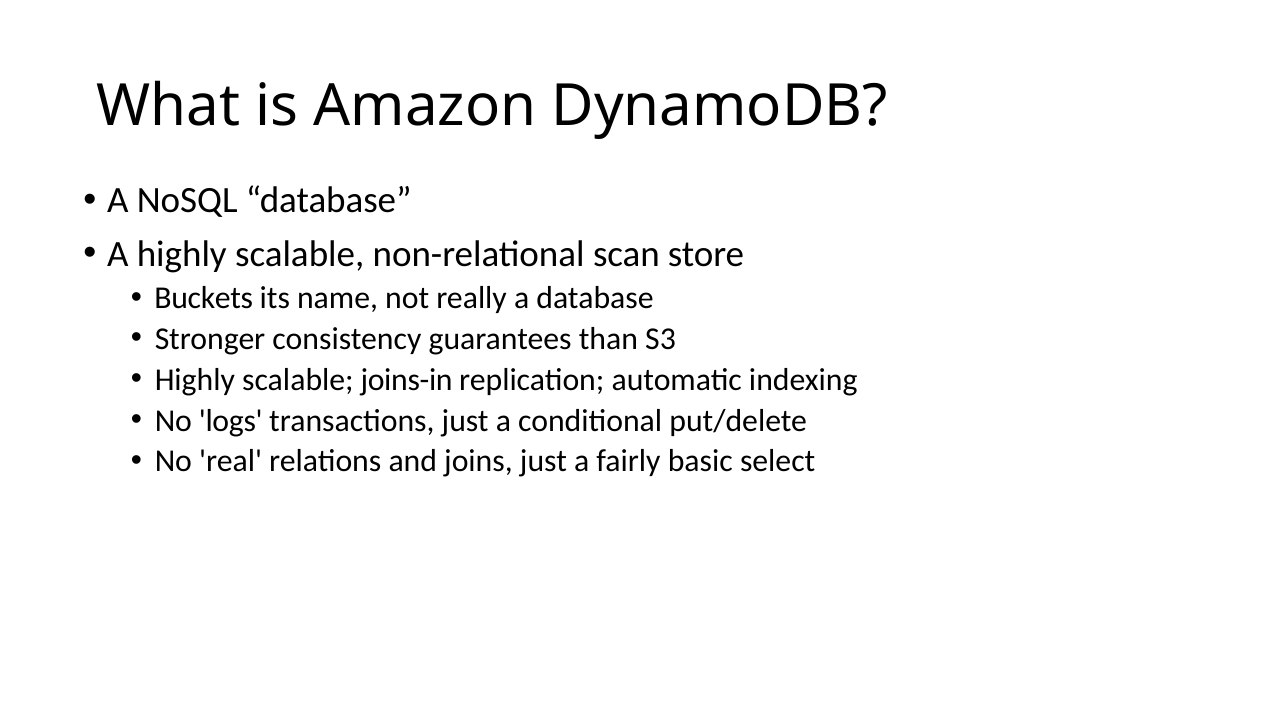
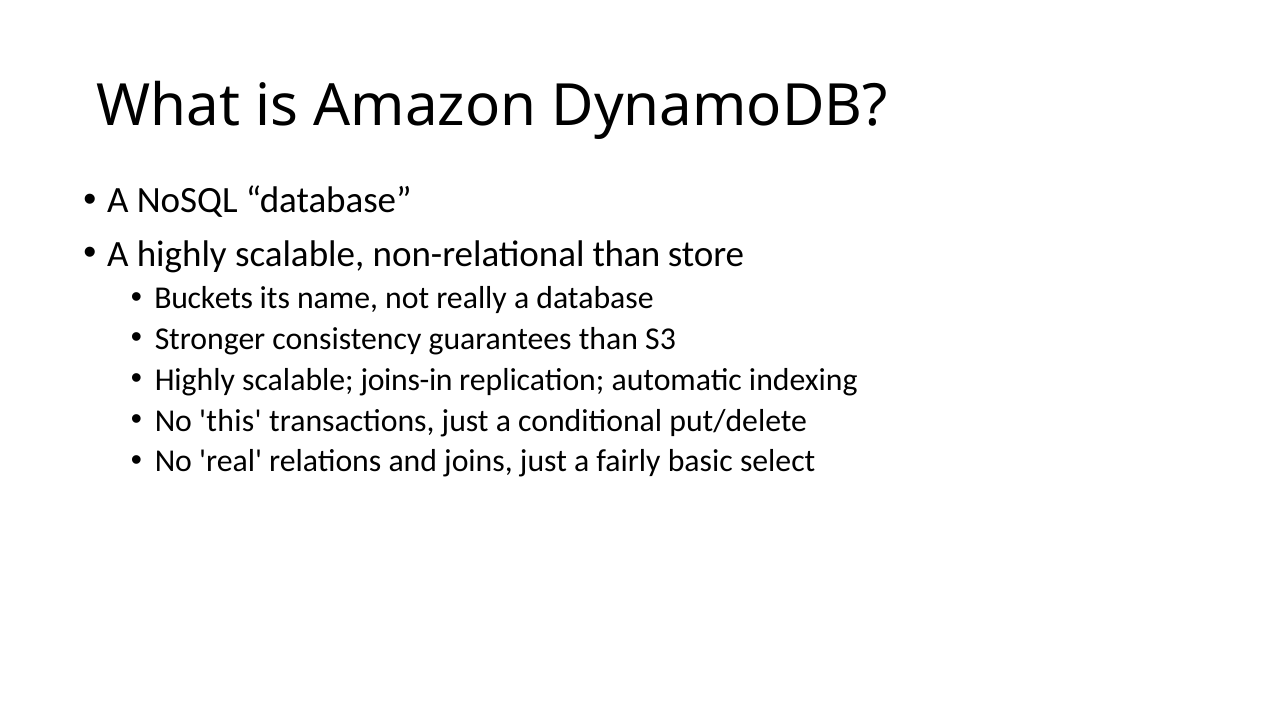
non-relational scan: scan -> than
logs: logs -> this
